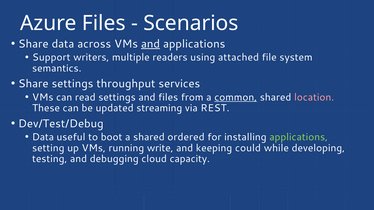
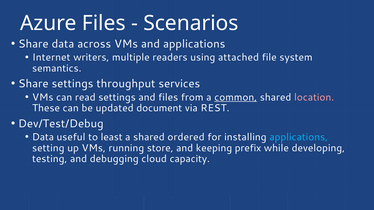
and at (150, 44) underline: present -> none
Support: Support -> Internet
streaming: streaming -> document
boot: boot -> least
applications at (299, 137) colour: light green -> light blue
write: write -> store
could: could -> prefix
